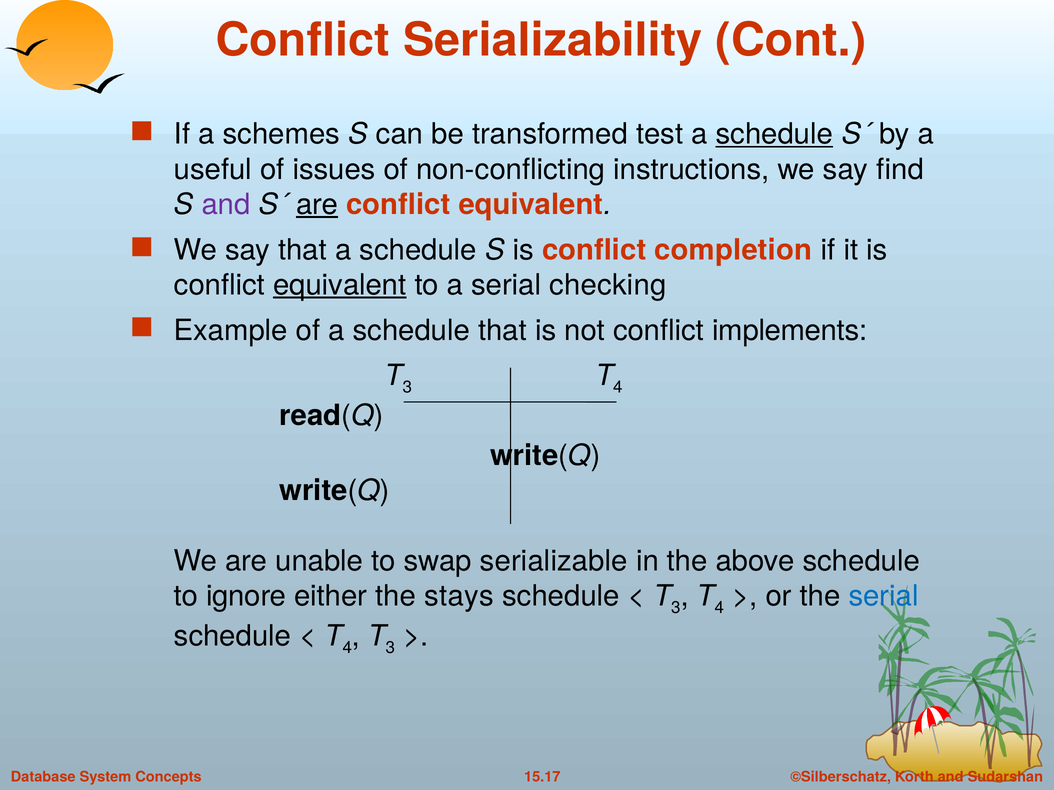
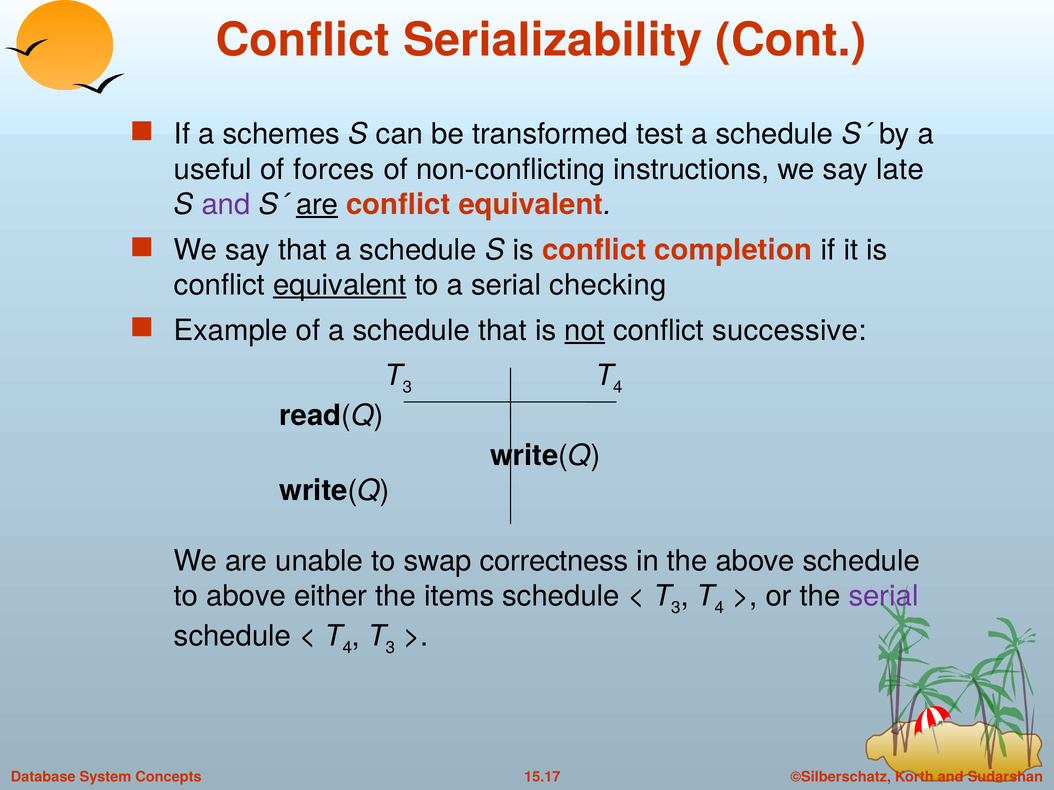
schedule at (774, 134) underline: present -> none
issues: issues -> forces
find: find -> late
not underline: none -> present
implements: implements -> successive
serializable: serializable -> correctness
to ignore: ignore -> above
stays: stays -> items
serial at (884, 596) colour: blue -> purple
